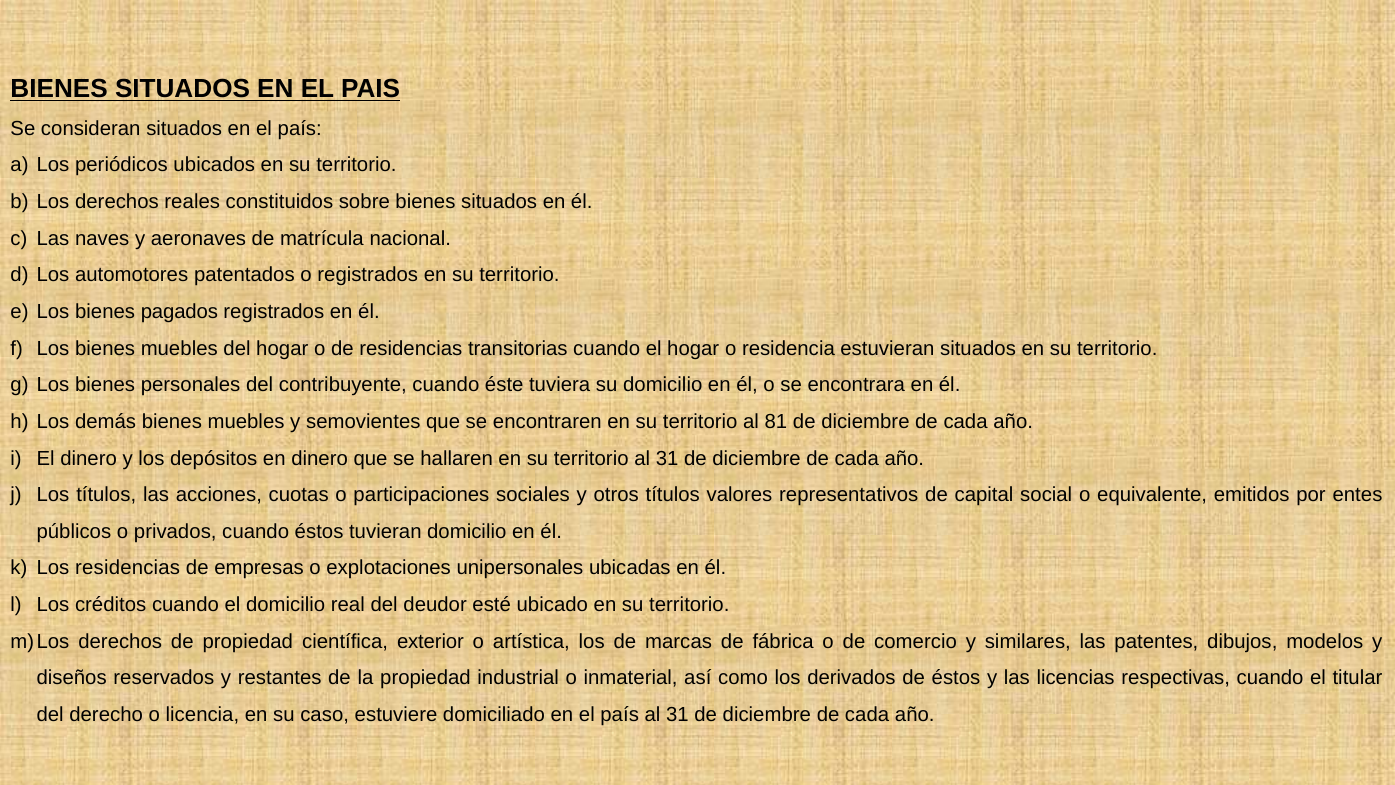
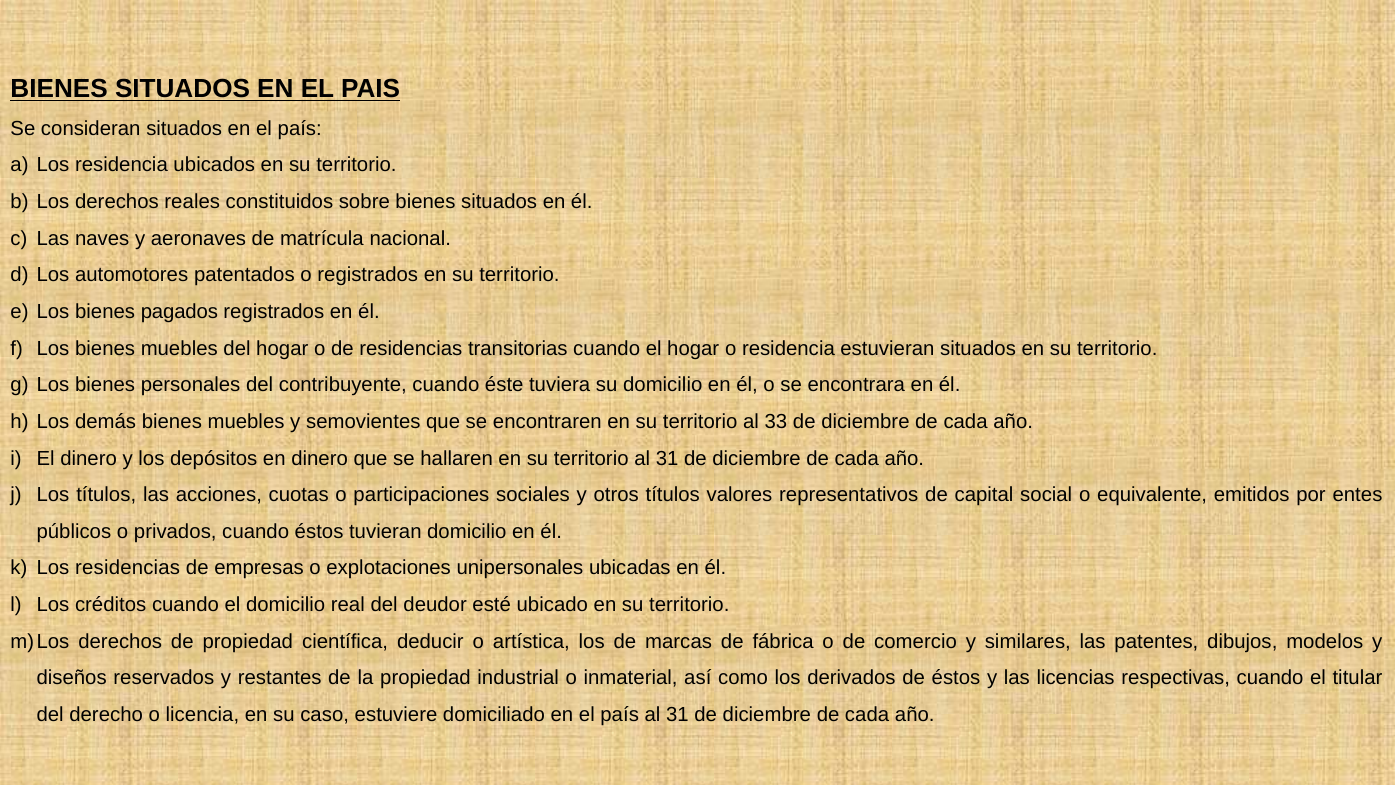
Los periódicos: periódicos -> residencia
81: 81 -> 33
exterior: exterior -> deducir
